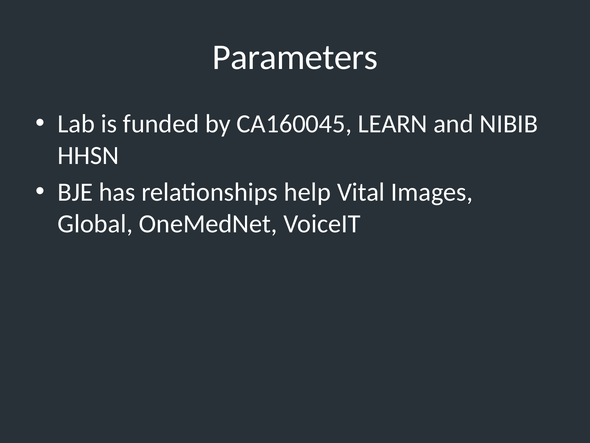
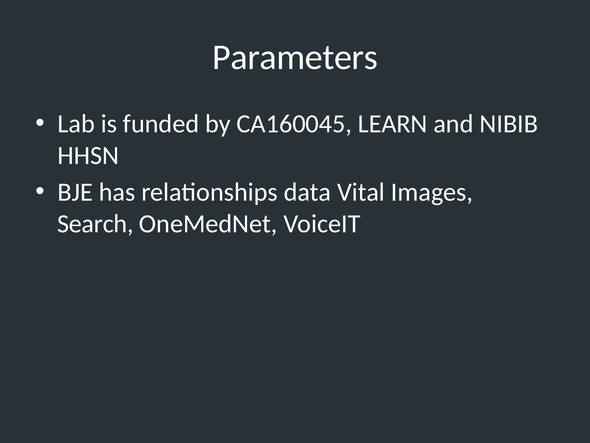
help: help -> data
Global: Global -> Search
